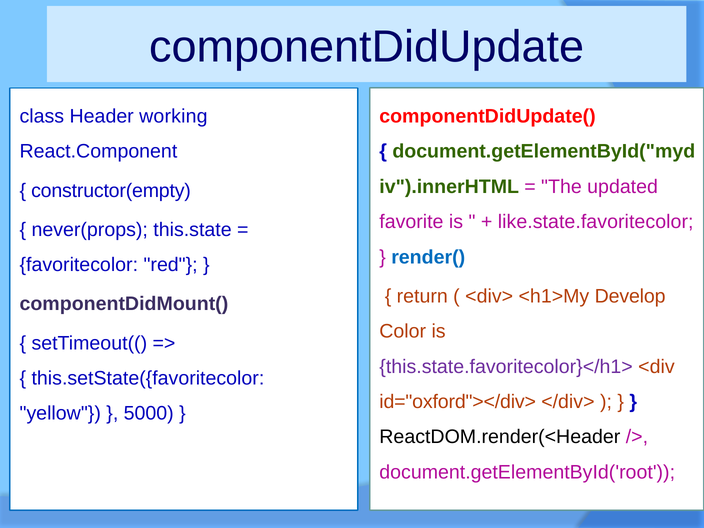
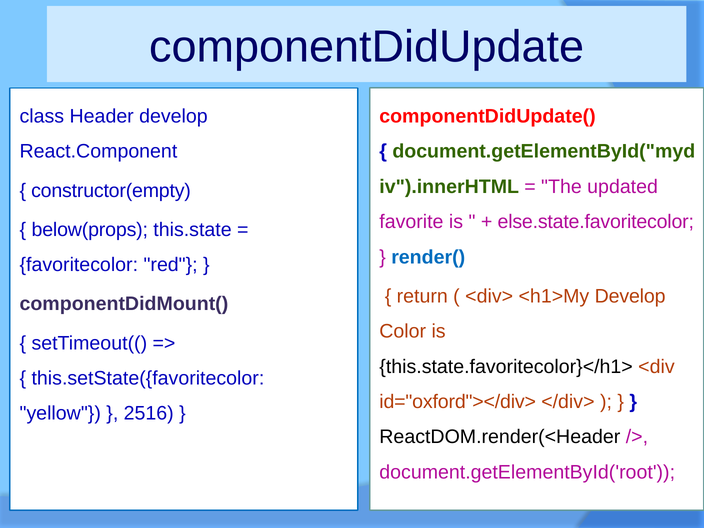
Header working: working -> develop
like.state.favoritecolor: like.state.favoritecolor -> else.state.favoritecolor
never(props: never(props -> below(props
this.state.favoritecolor}</h1> colour: purple -> black
5000: 5000 -> 2516
